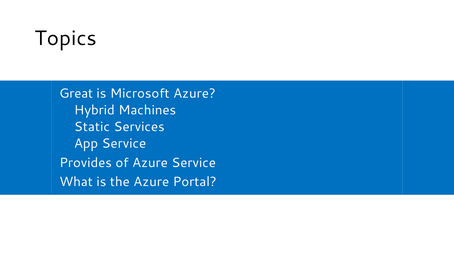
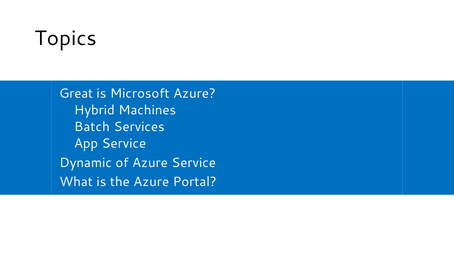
Static: Static -> Batch
Provides: Provides -> Dynamic
